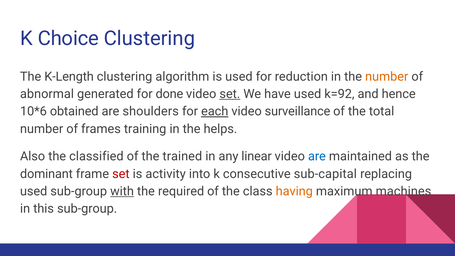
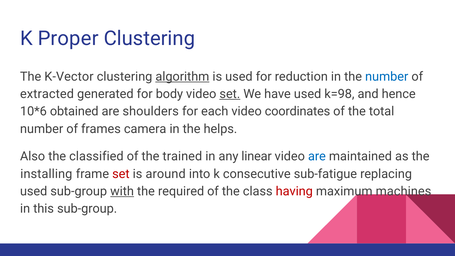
Choice: Choice -> Proper
K-Length: K-Length -> K-Vector
algorithm underline: none -> present
number at (387, 76) colour: orange -> blue
abnormal: abnormal -> extracted
done: done -> body
k=92: k=92 -> k=98
each underline: present -> none
surveillance: surveillance -> coordinates
training: training -> camera
dominant: dominant -> installing
activity: activity -> around
sub-capital: sub-capital -> sub-fatigue
having colour: orange -> red
